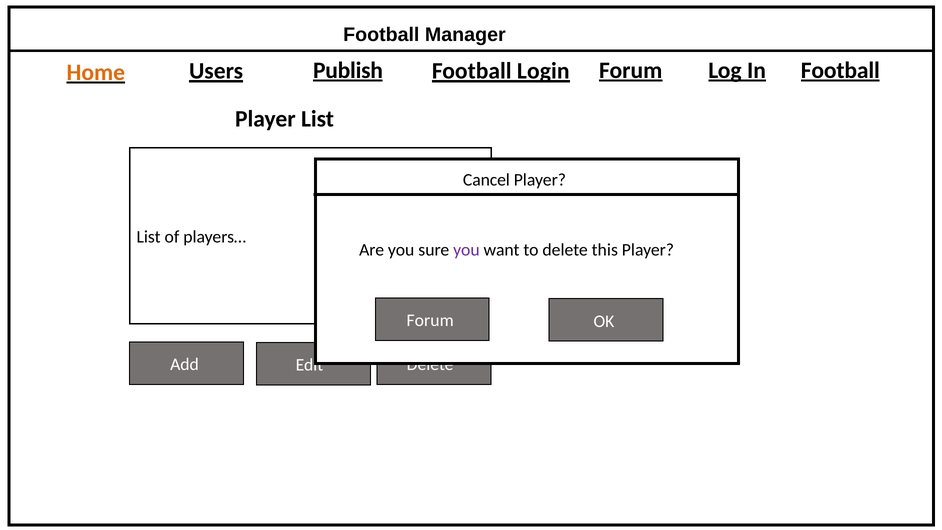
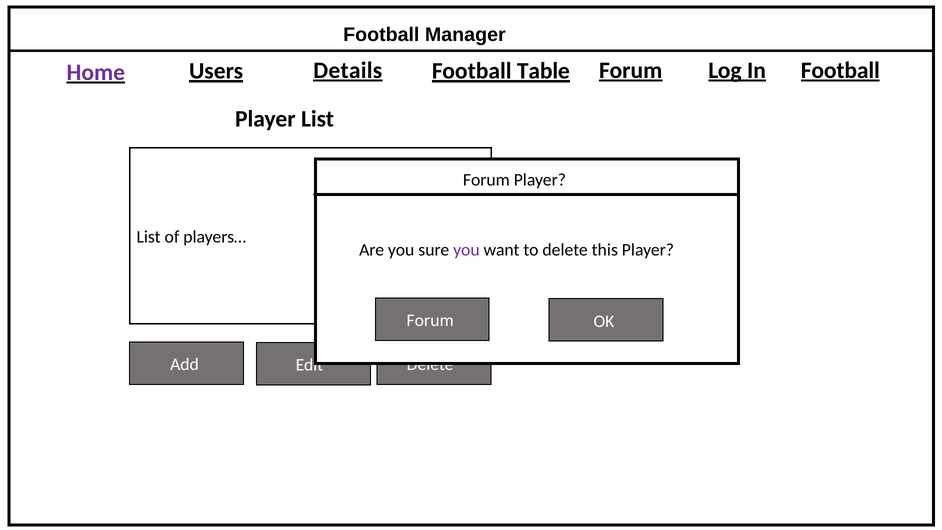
Home colour: orange -> purple
Publish: Publish -> Details
Login: Login -> Table
Cancel at (486, 180): Cancel -> Forum
